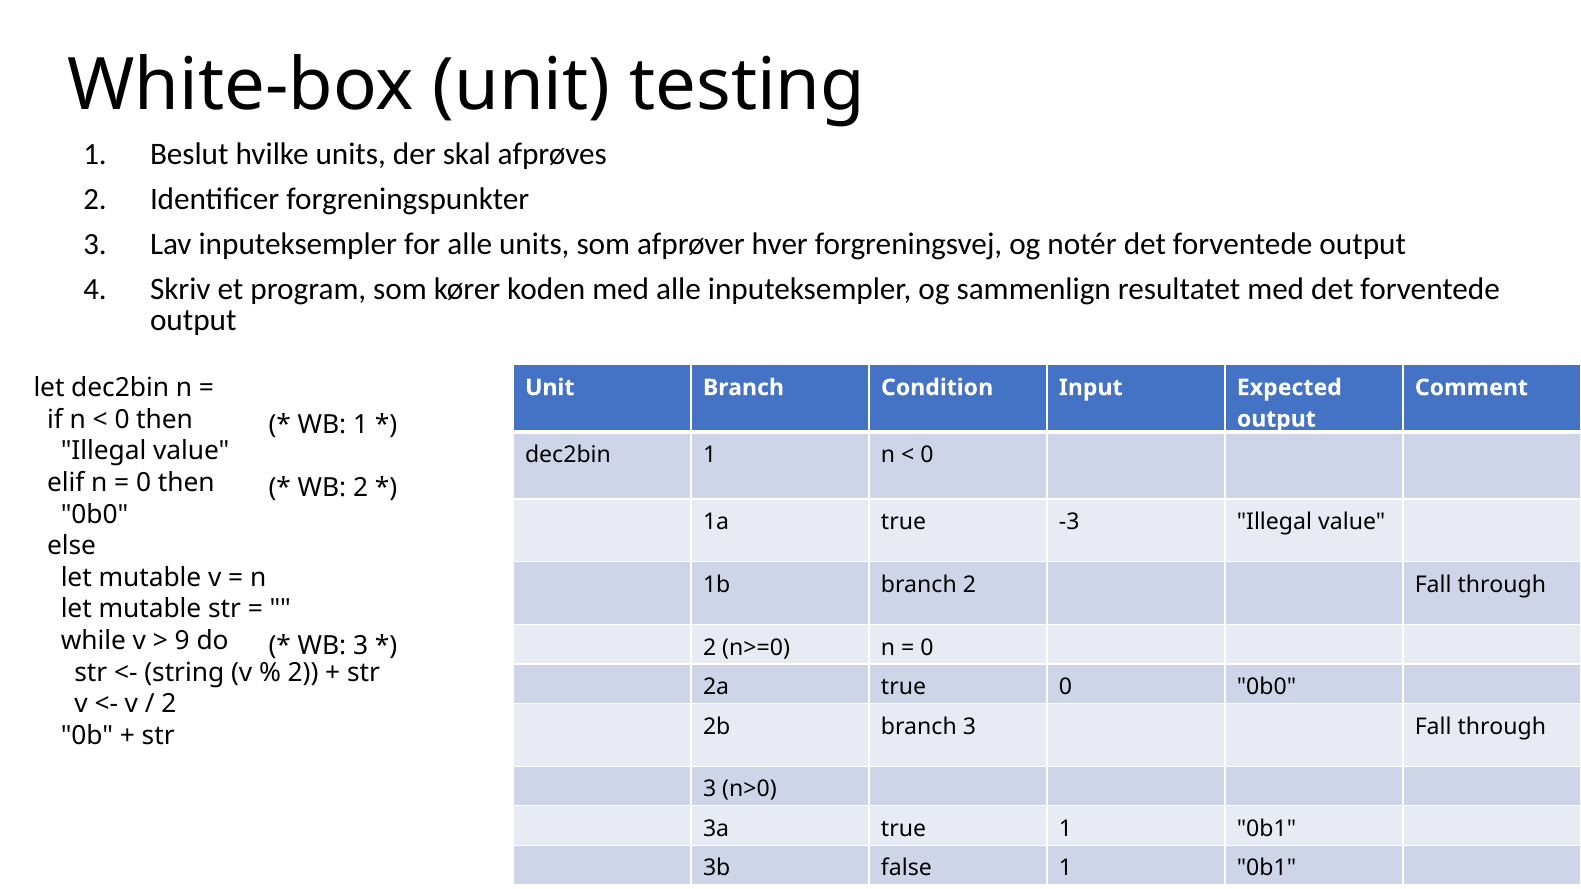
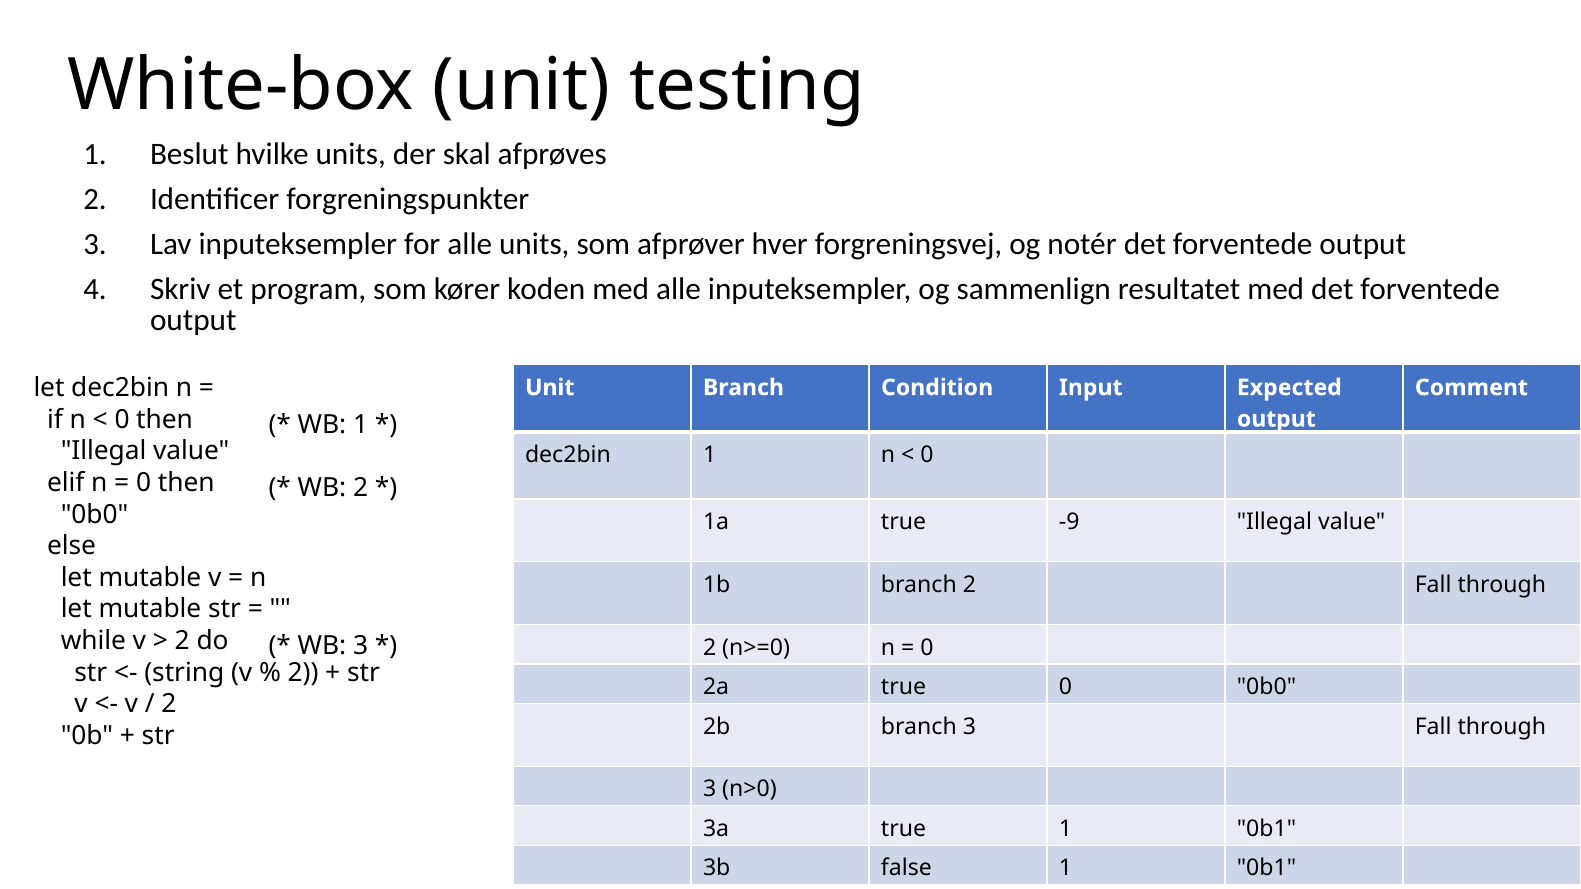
-3: -3 -> -9
9 at (182, 641): 9 -> 2
